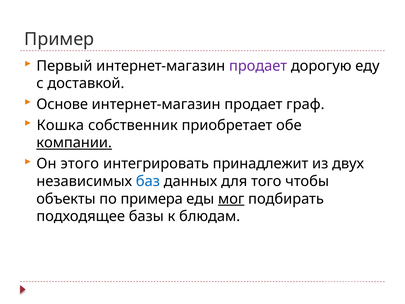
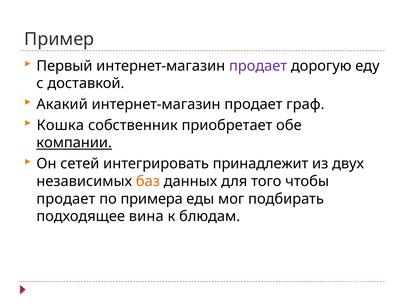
Основе: Основе -> Акакий
этого: этого -> сетей
баз colour: blue -> orange
объекты at (66, 199): объекты -> продает
мог underline: present -> none
базы: базы -> вина
